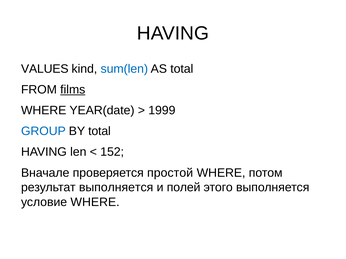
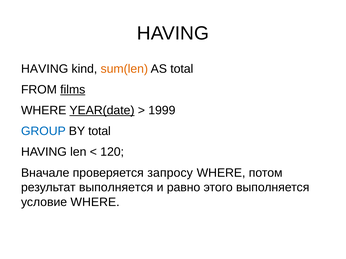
VALUES at (45, 69): VALUES -> HAVING
sum(len colour: blue -> orange
YEAR(date underline: none -> present
152: 152 -> 120
простой: простой -> запросу
полей: полей -> равно
